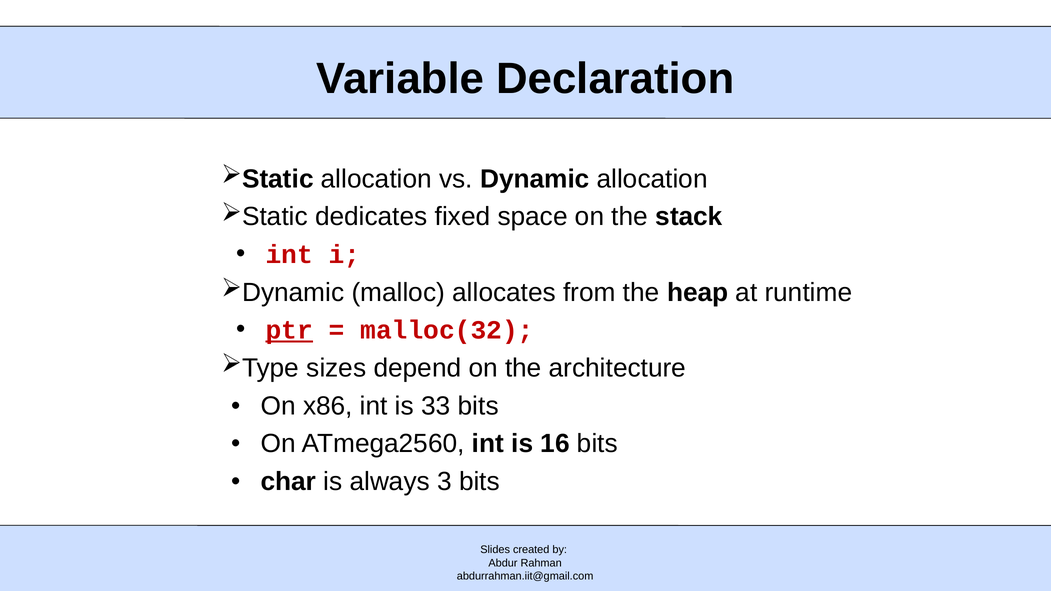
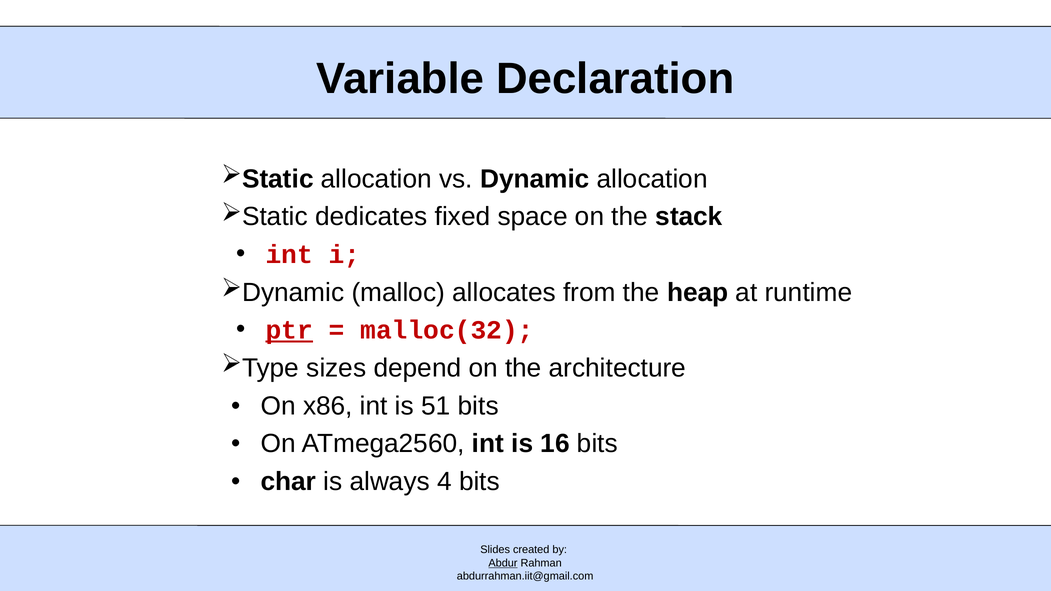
33: 33 -> 51
3: 3 -> 4
Abdur underline: none -> present
